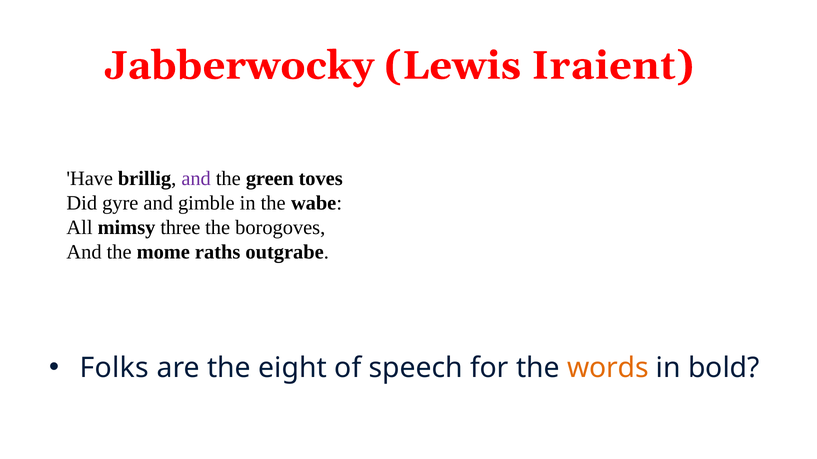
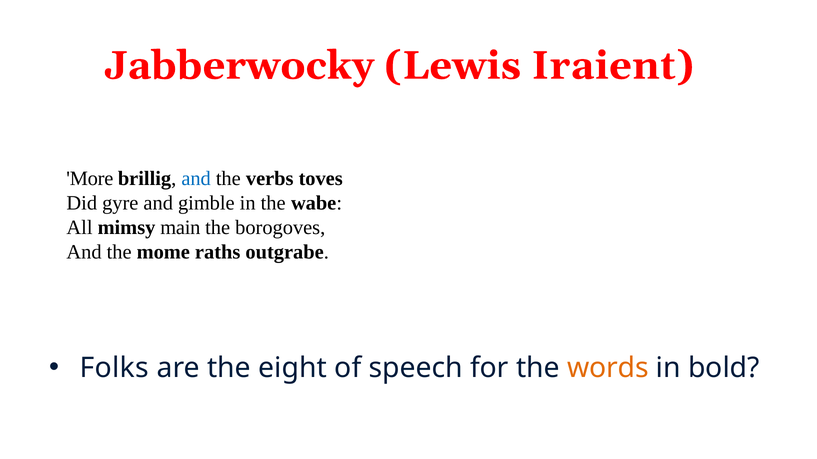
Have: Have -> More
and at (196, 179) colour: purple -> blue
green: green -> verbs
three: three -> main
